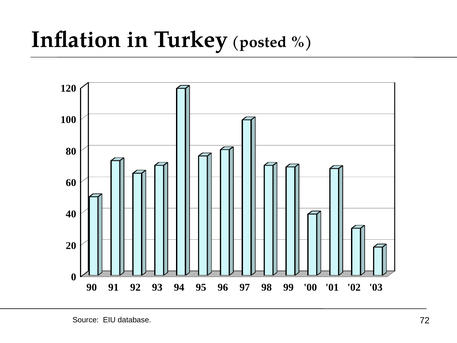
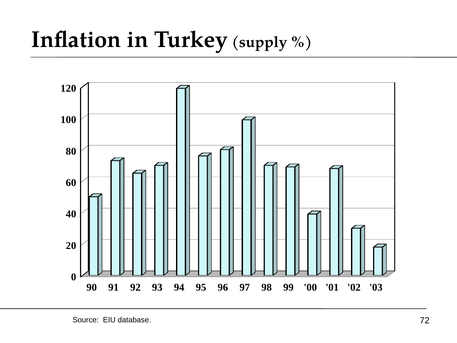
posted: posted -> supply
